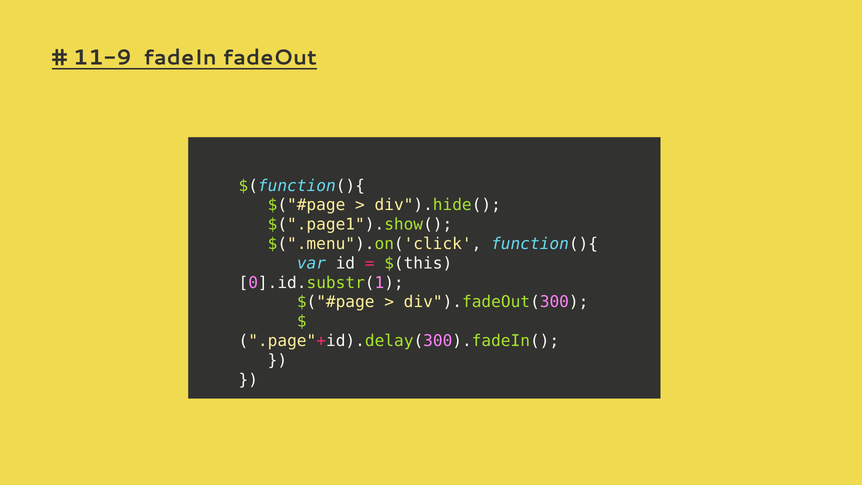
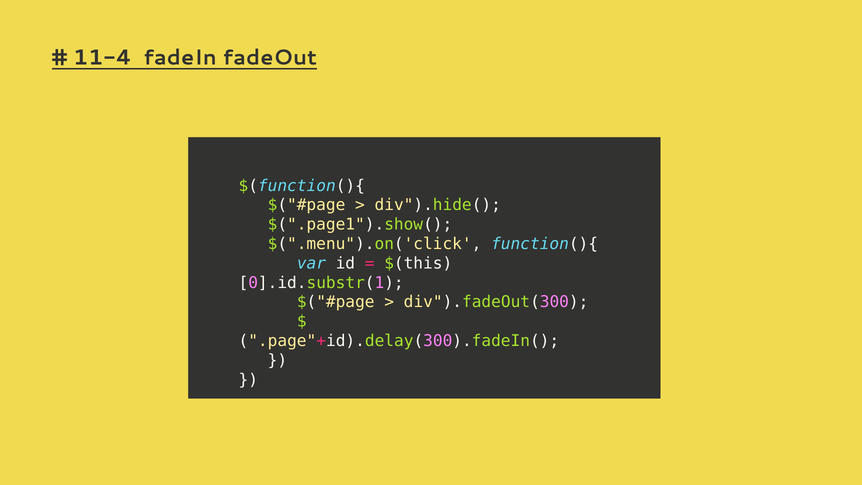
11-9: 11-9 -> 11-4
